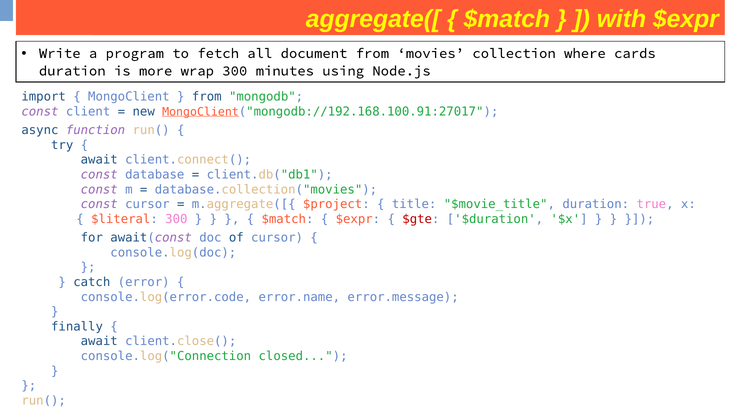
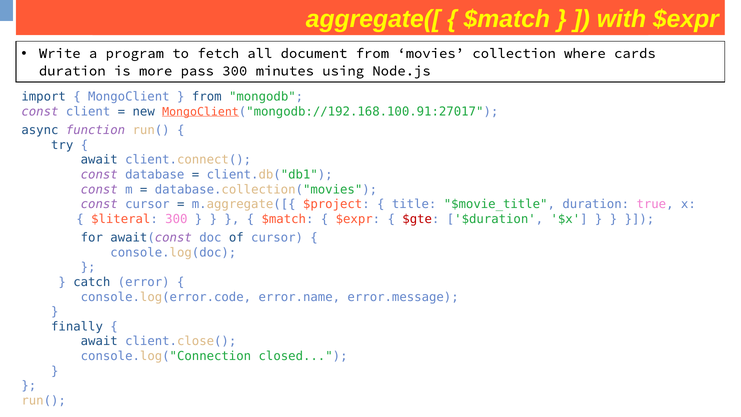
wrap: wrap -> pass
